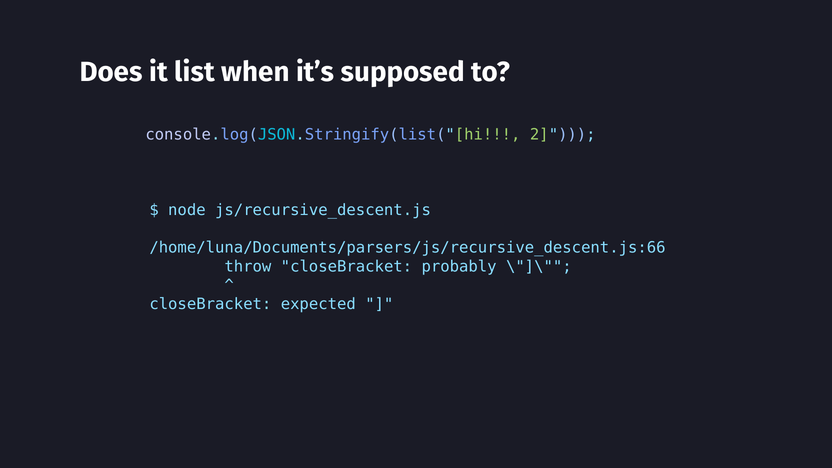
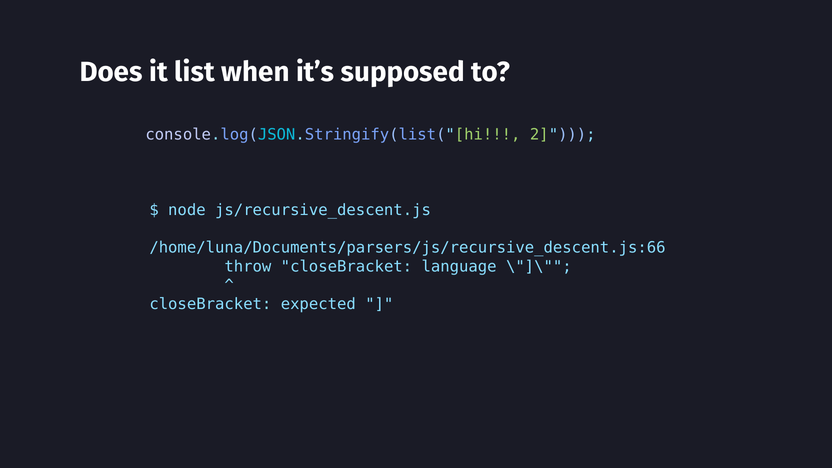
probably: probably -> language
